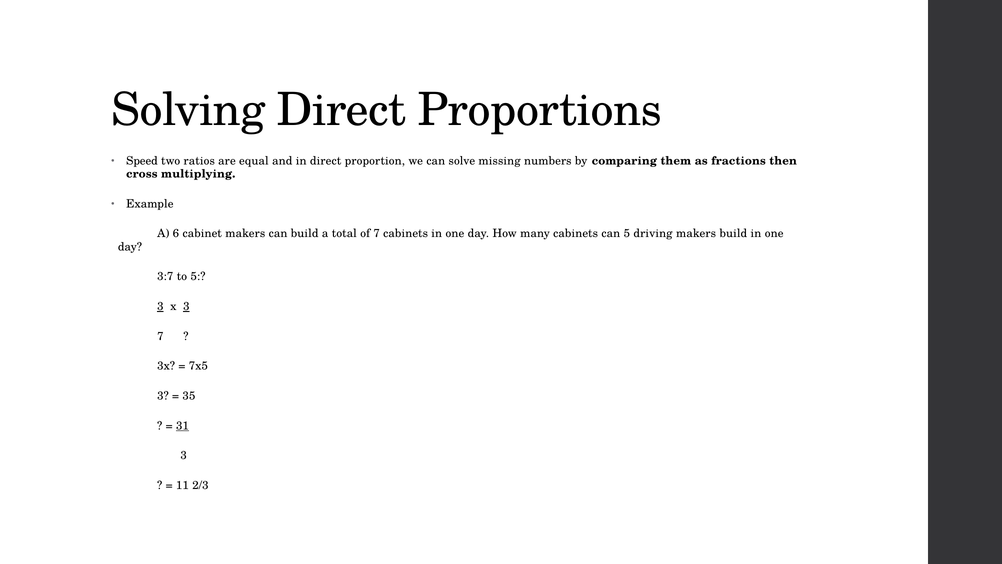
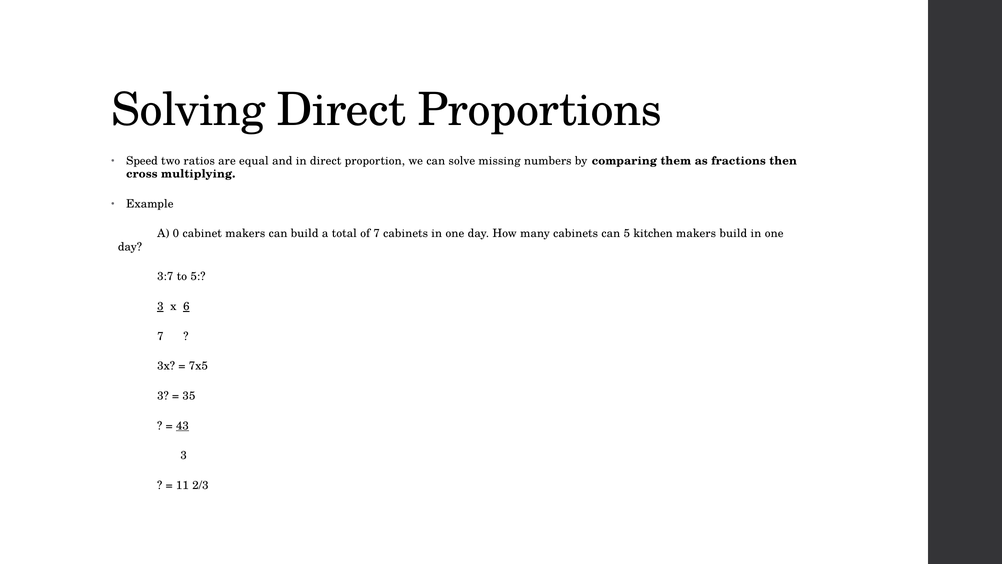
6: 6 -> 0
driving: driving -> kitchen
x 3: 3 -> 6
31: 31 -> 43
